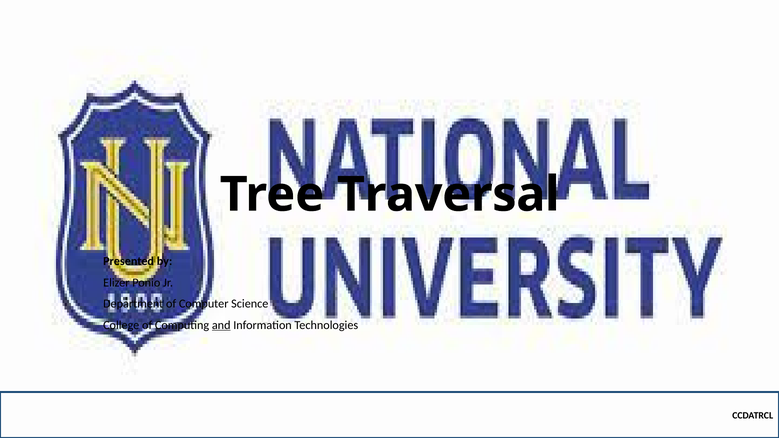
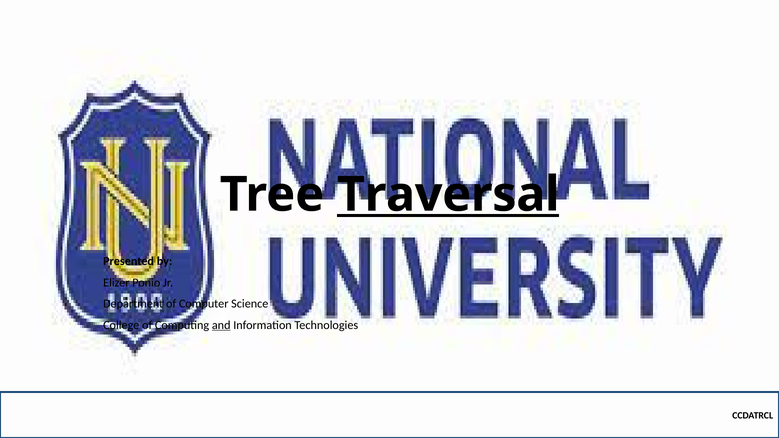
Traversal underline: none -> present
